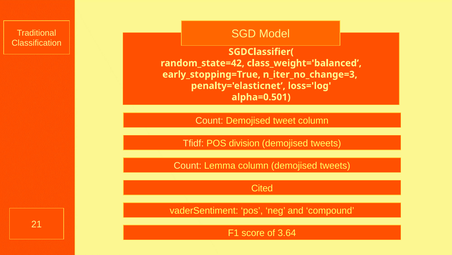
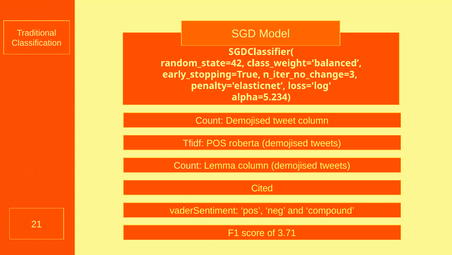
alpha=0.501: alpha=0.501 -> alpha=5.234
division: division -> roberta
3.64: 3.64 -> 3.71
